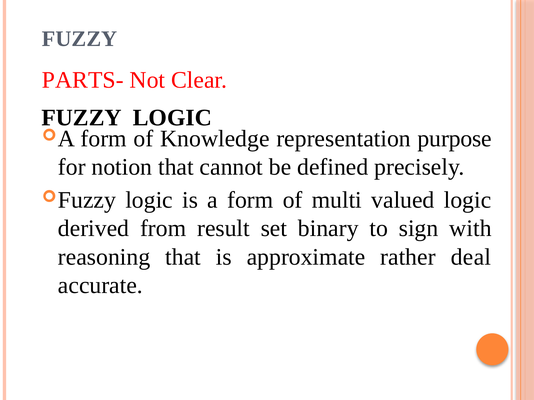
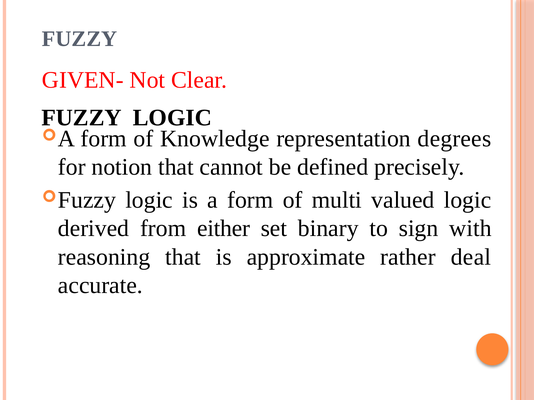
PARTS-: PARTS- -> GIVEN-
purpose: purpose -> degrees
result: result -> either
